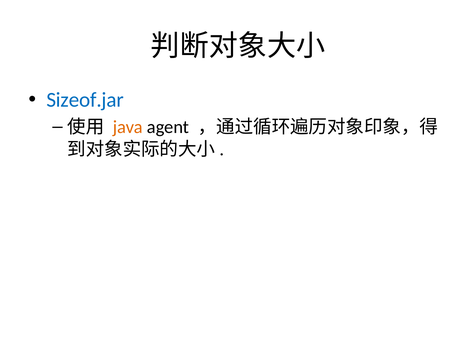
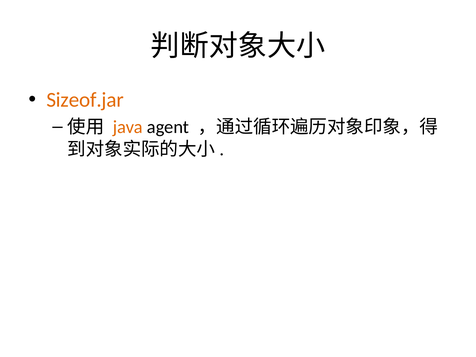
Sizeof.jar colour: blue -> orange
